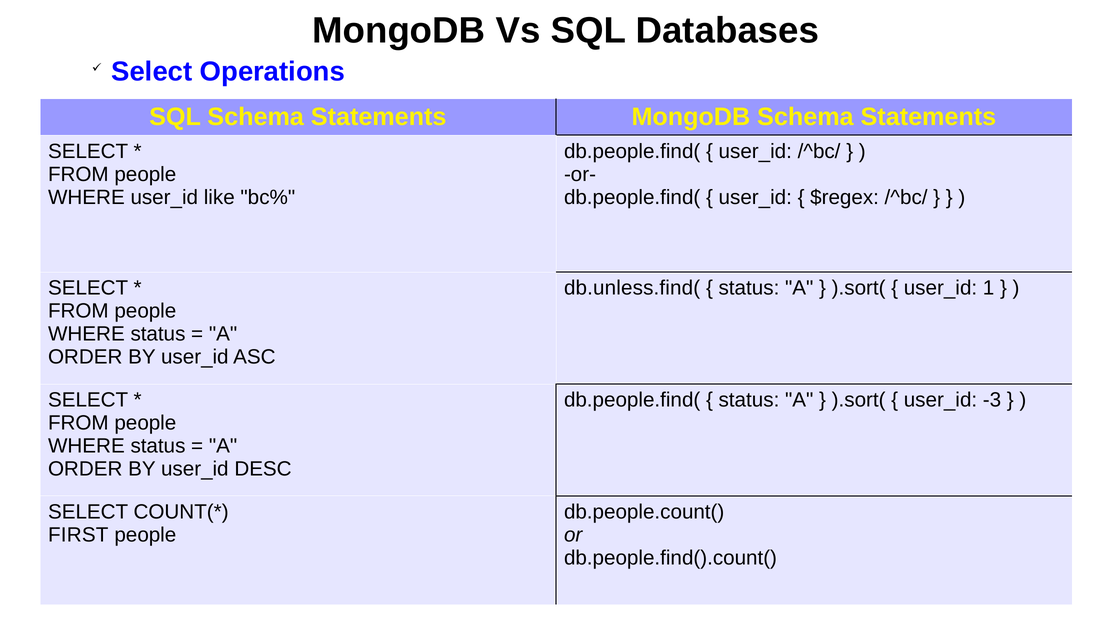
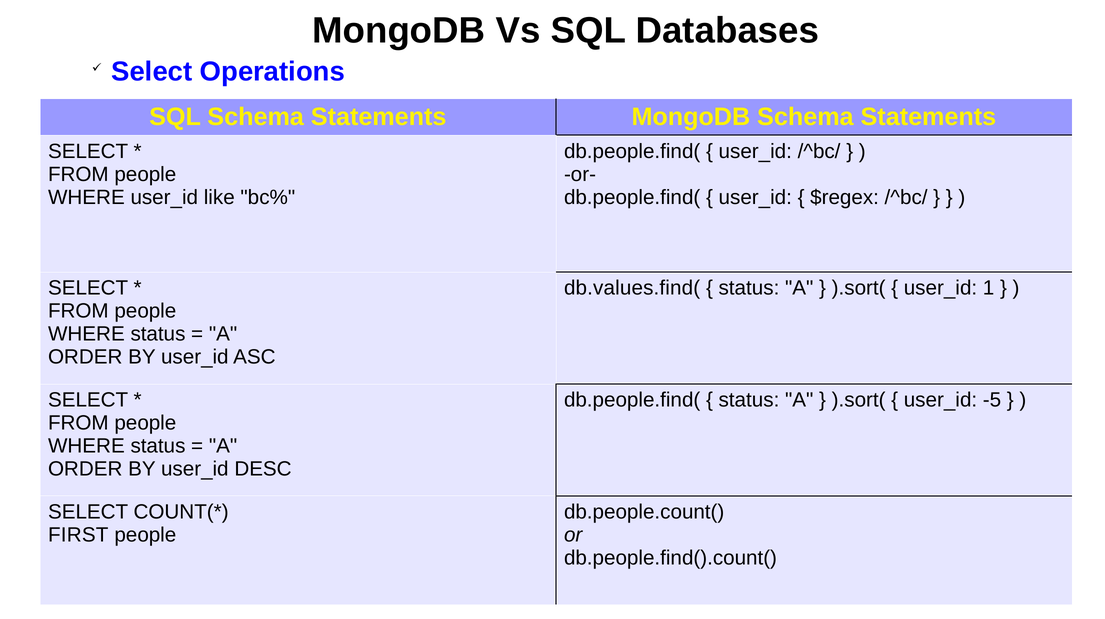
db.unless.find(: db.unless.find( -> db.values.find(
-3: -3 -> -5
